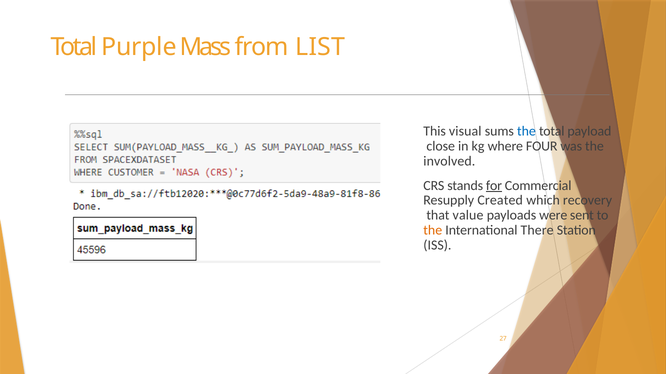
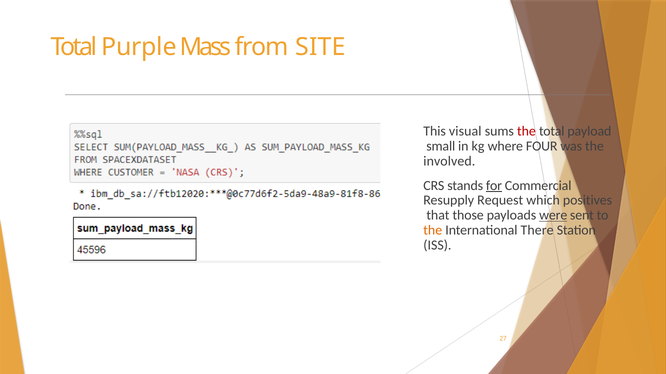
LIST: LIST -> SITE
the at (526, 132) colour: blue -> red
close: close -> small
Created: Created -> Request
recovery: recovery -> positives
value: value -> those
were underline: none -> present
